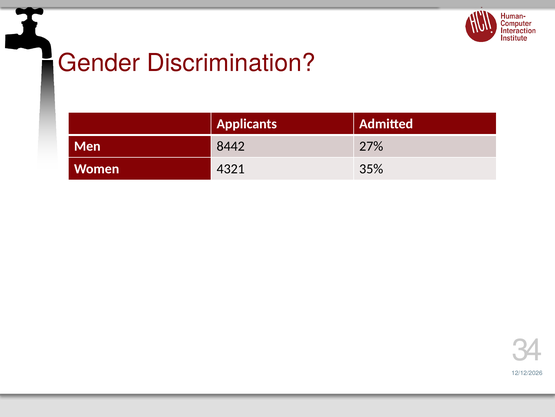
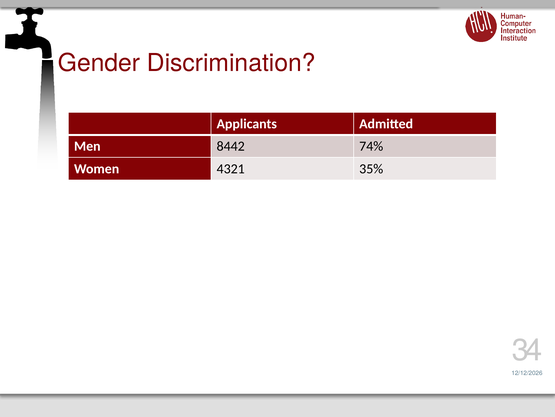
27%: 27% -> 74%
